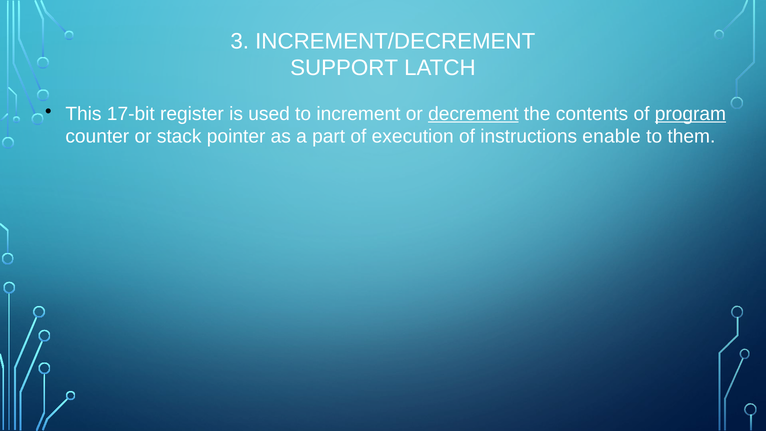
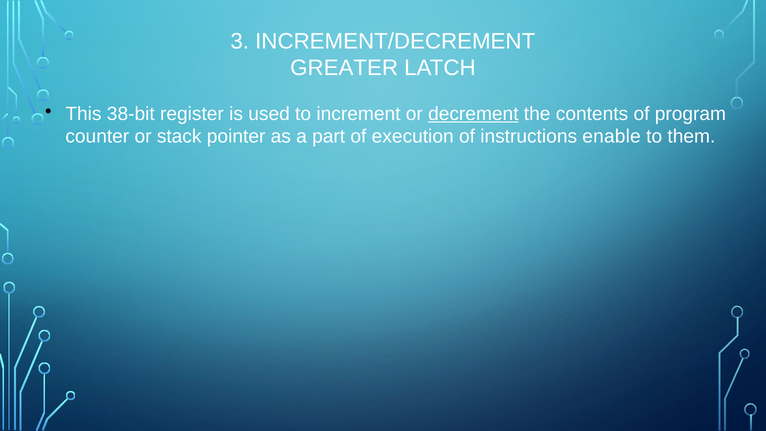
SUPPORT: SUPPORT -> GREATER
17-bit: 17-bit -> 38-bit
program underline: present -> none
